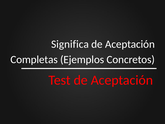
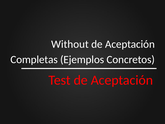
Significa: Significa -> Without
